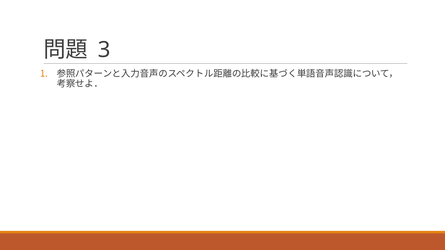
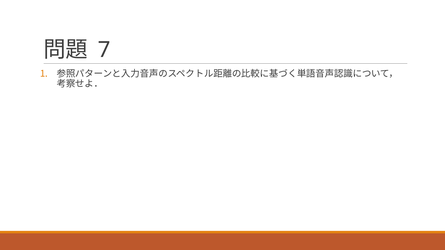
3: 3 -> 7
